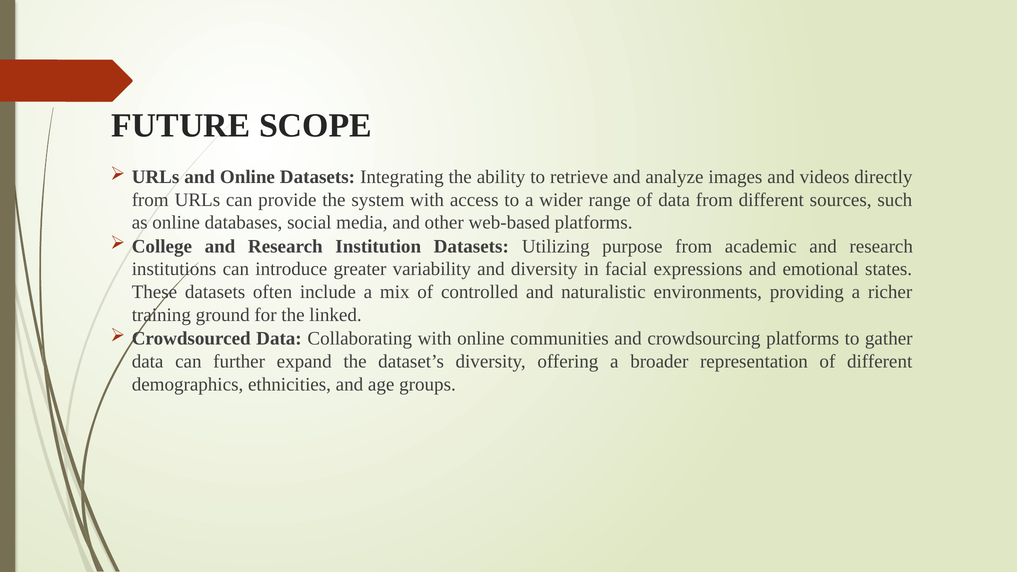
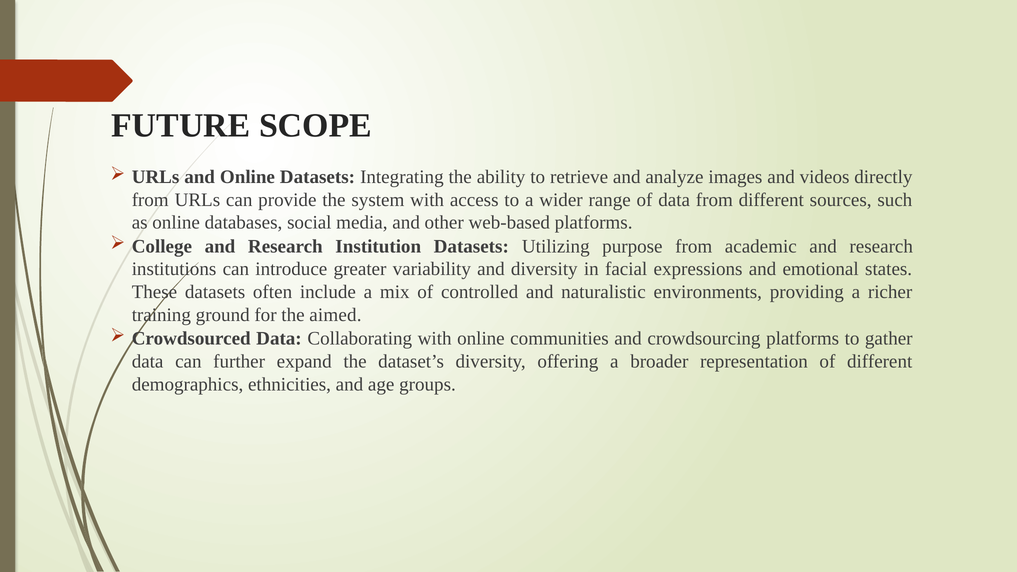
linked: linked -> aimed
